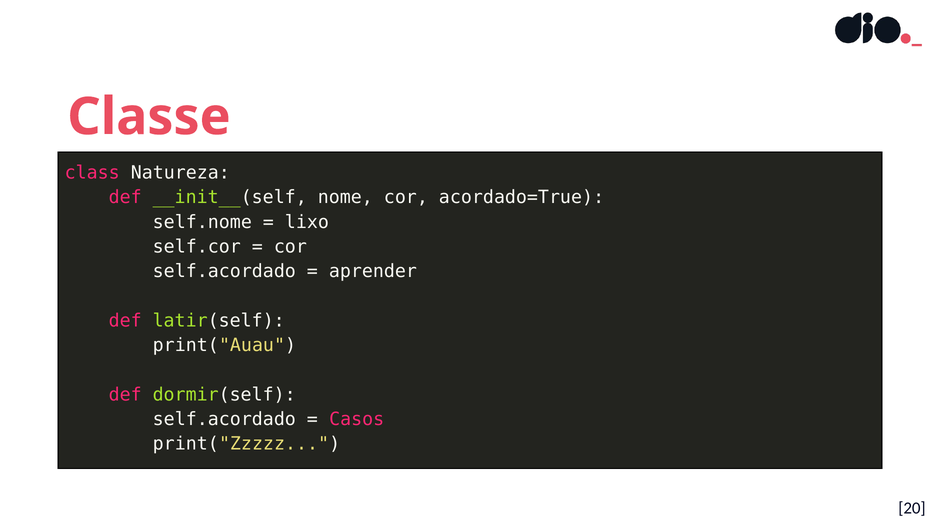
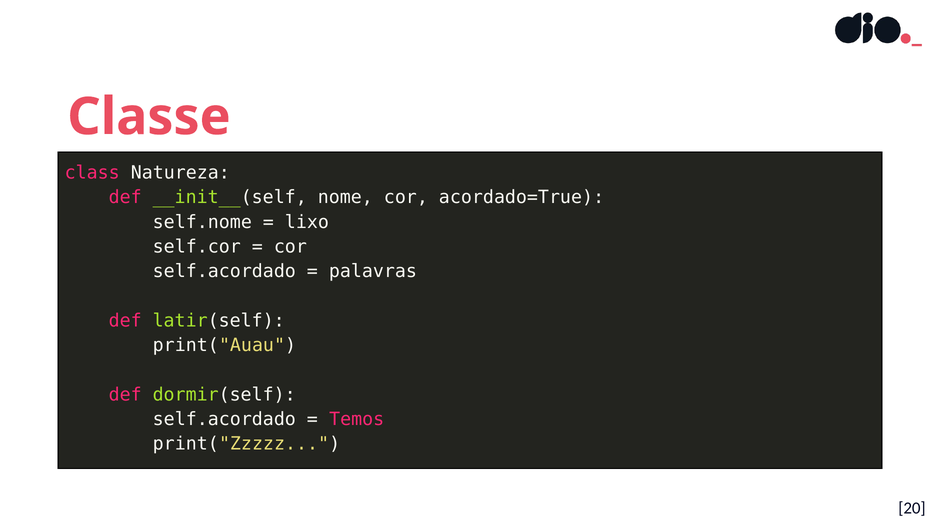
aprender: aprender -> palavras
Casos: Casos -> Temos
